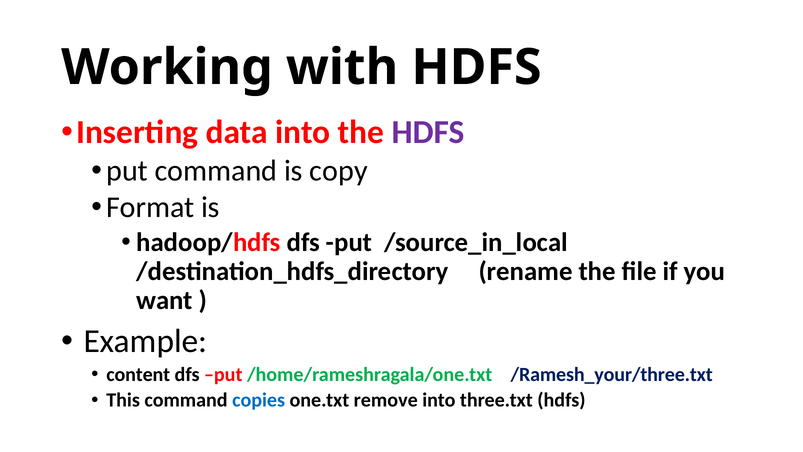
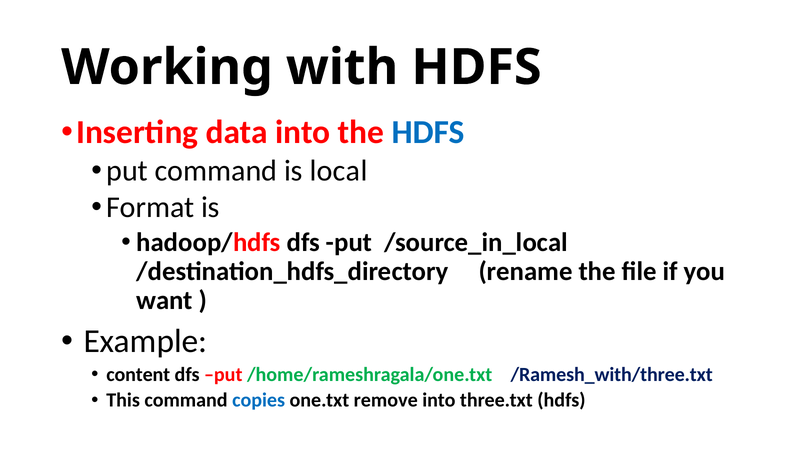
HDFS at (428, 132) colour: purple -> blue
copy: copy -> local
/Ramesh_your/three.txt: /Ramesh_your/three.txt -> /Ramesh_with/three.txt
